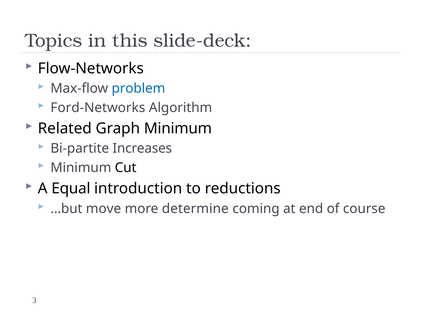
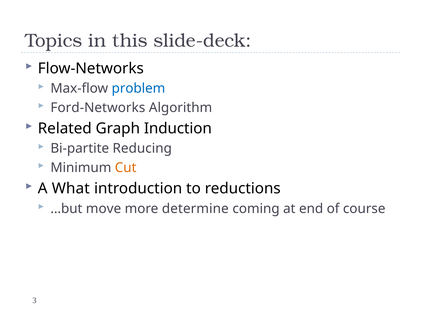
Graph Minimum: Minimum -> Induction
Increases: Increases -> Reducing
Cut colour: black -> orange
Equal: Equal -> What
